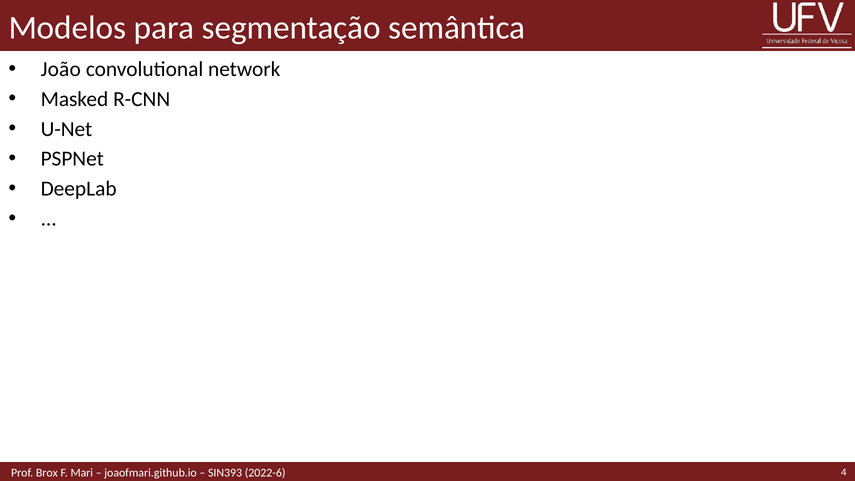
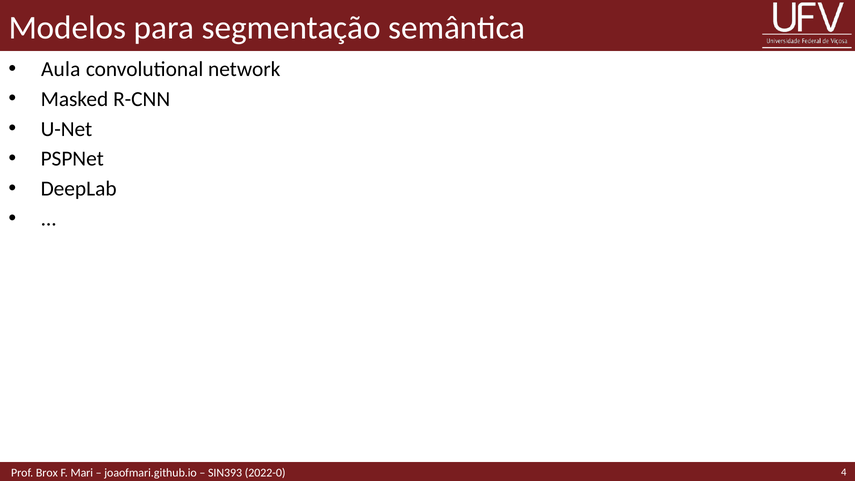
João: João -> Aula
2022-6: 2022-6 -> 2022-0
